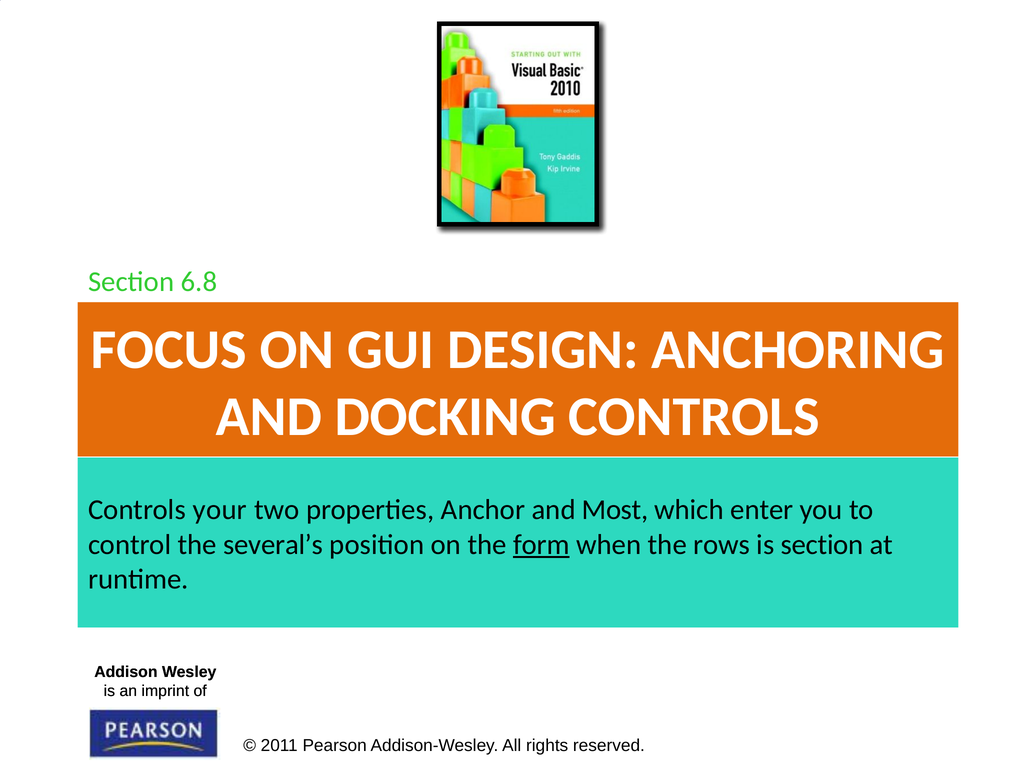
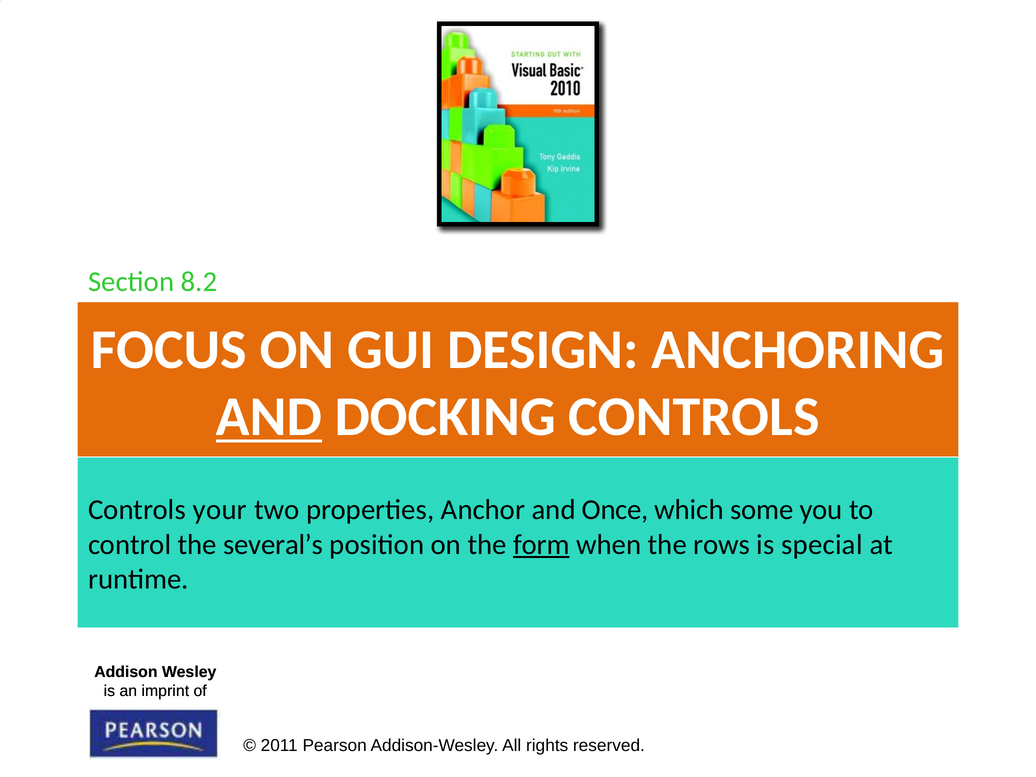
6.8: 6.8 -> 8.2
AND at (269, 417) underline: none -> present
Most: Most -> Once
enter: enter -> some
is section: section -> special
